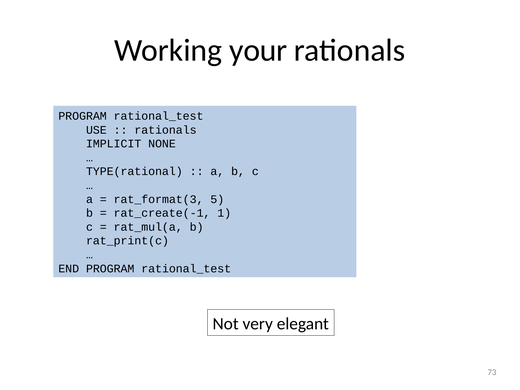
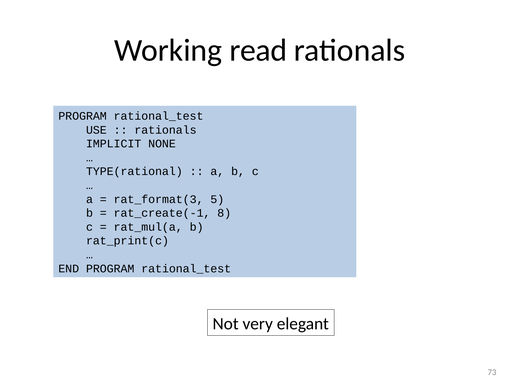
your: your -> read
1: 1 -> 8
